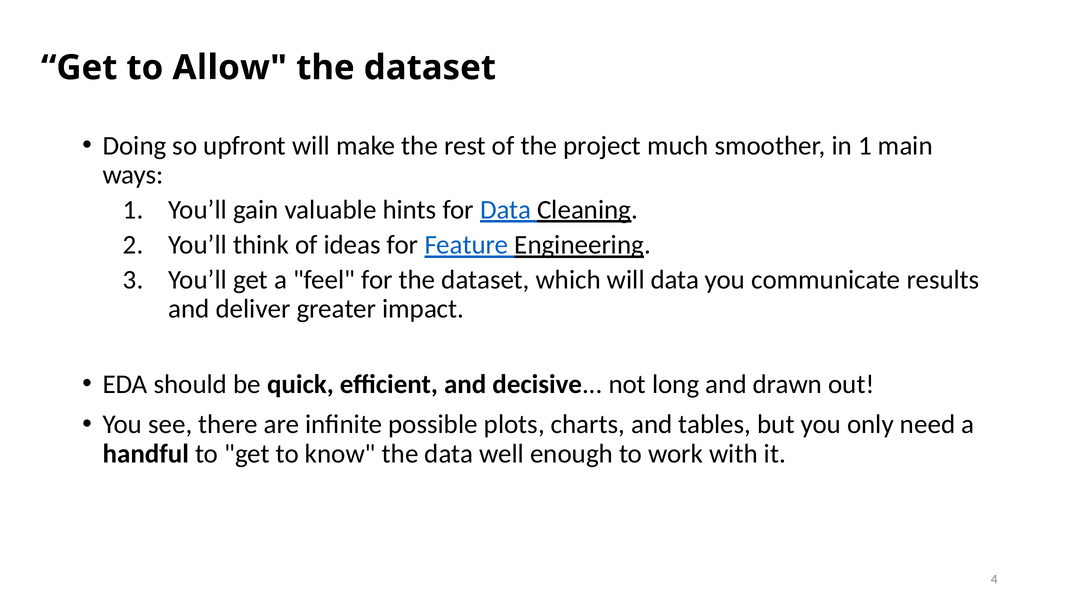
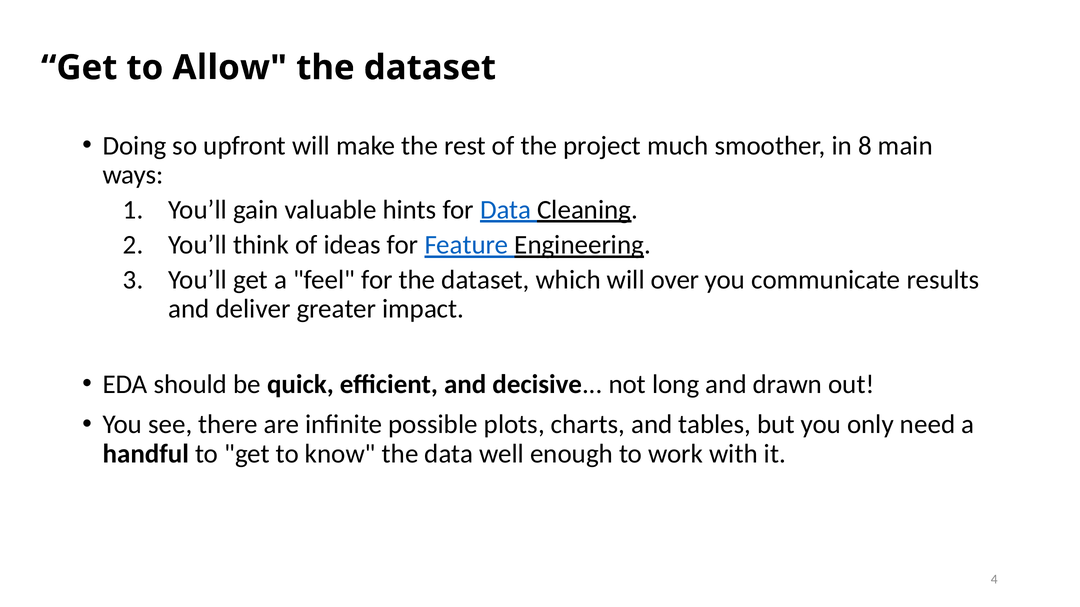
in 1: 1 -> 8
will data: data -> over
